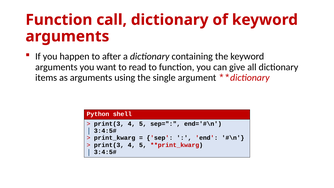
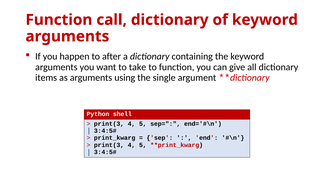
read: read -> take
